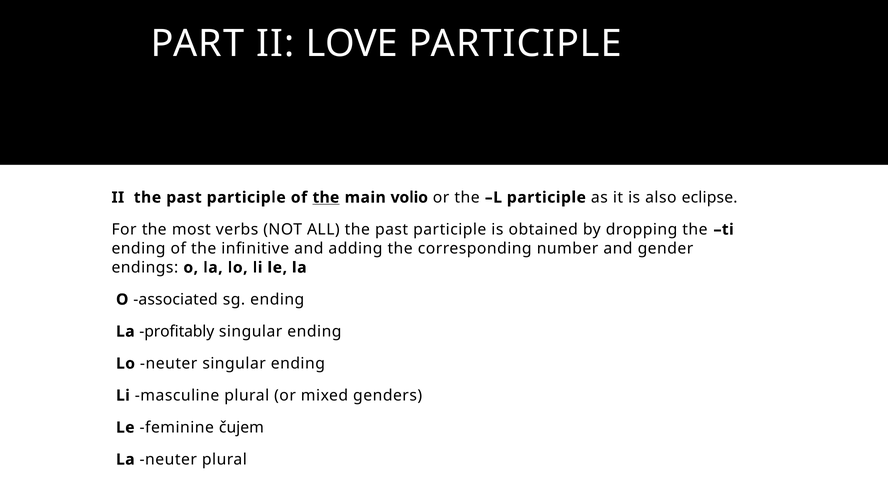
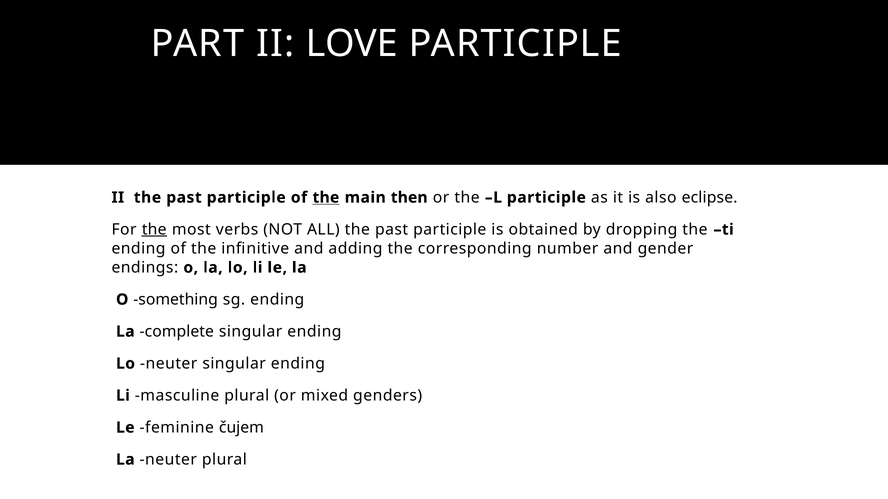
volio: volio -> then
the at (154, 230) underline: none -> present
associated: associated -> something
profitably: profitably -> complete
